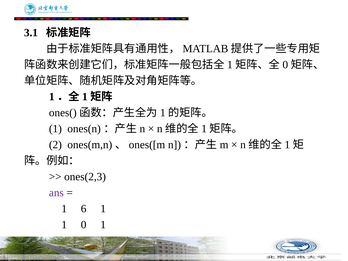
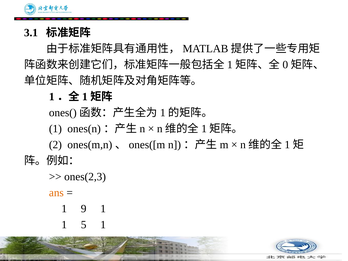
ans colour: purple -> orange
6: 6 -> 9
0: 0 -> 5
